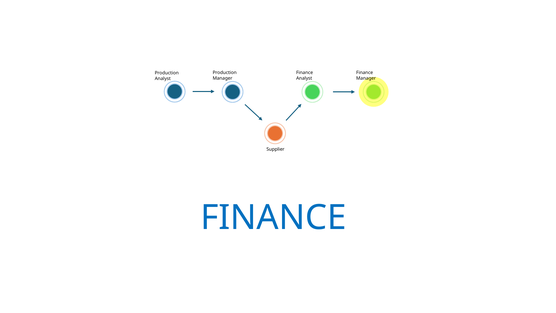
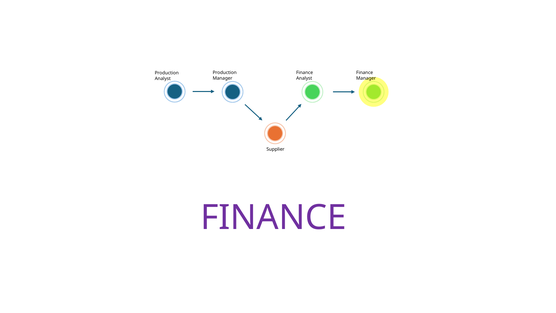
FINANCE at (273, 218) colour: blue -> purple
